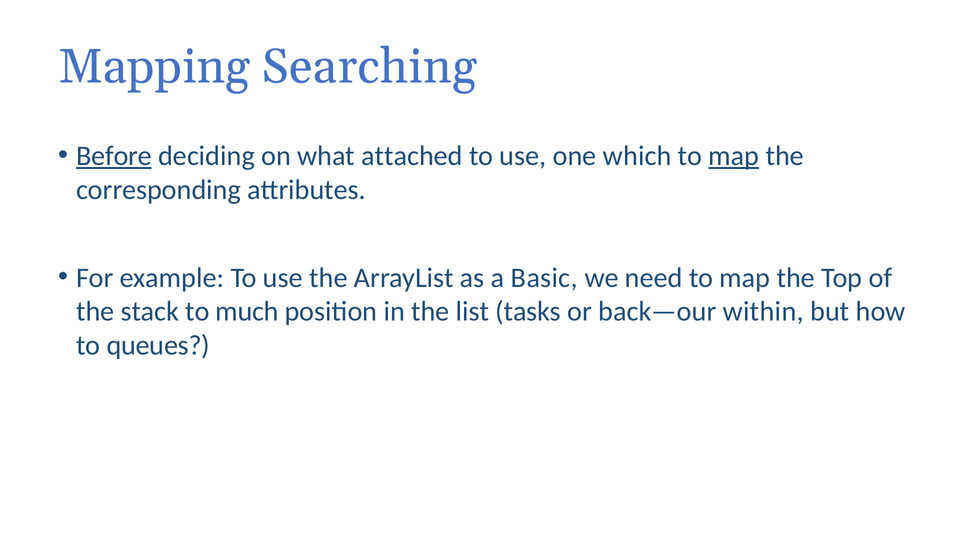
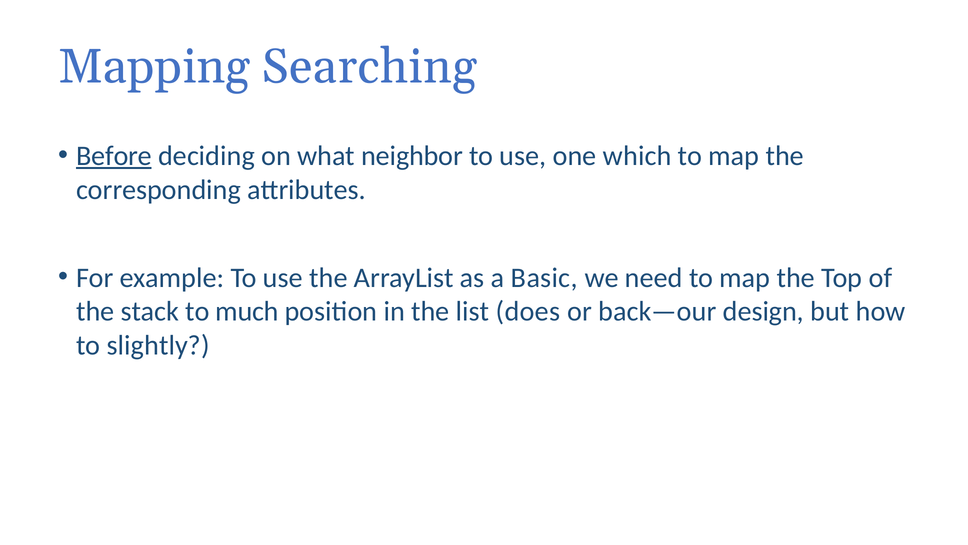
attached: attached -> neighbor
map at (734, 156) underline: present -> none
tasks: tasks -> does
within: within -> design
queues: queues -> slightly
